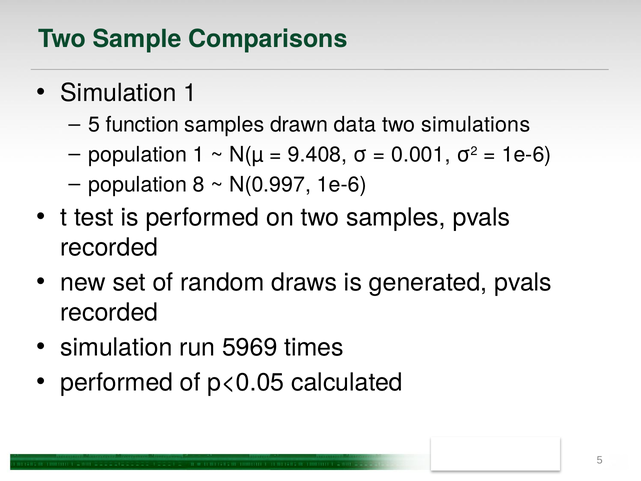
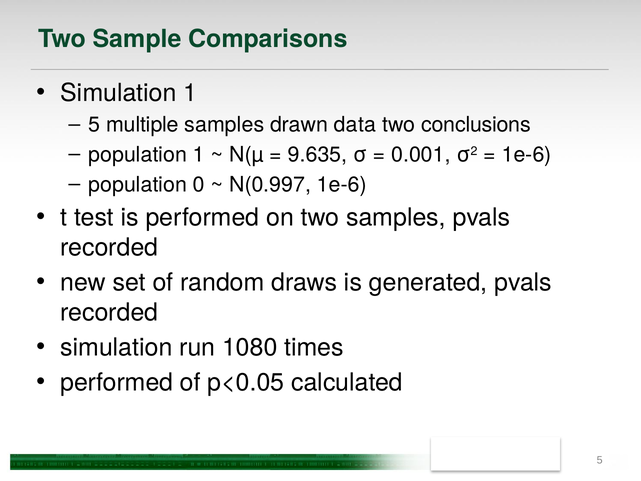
function: function -> multiple
simulations: simulations -> conclusions
9.408: 9.408 -> 9.635
8: 8 -> 0
5969: 5969 -> 1080
